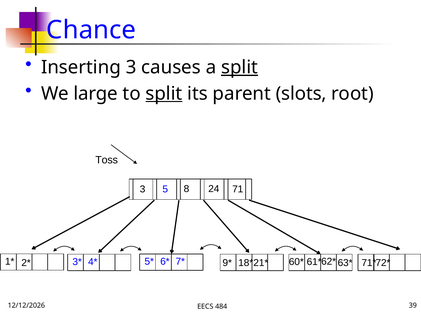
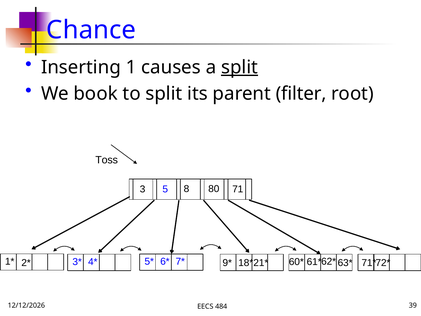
Inserting 3: 3 -> 1
large: large -> book
split at (164, 93) underline: present -> none
slots: slots -> filter
24: 24 -> 80
